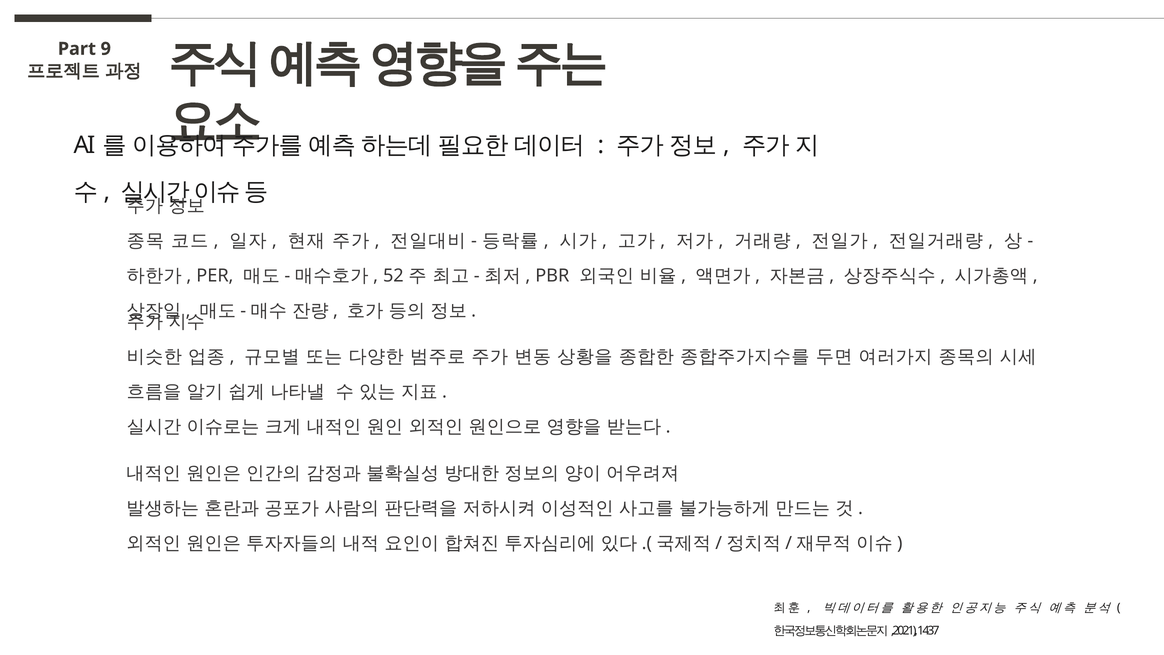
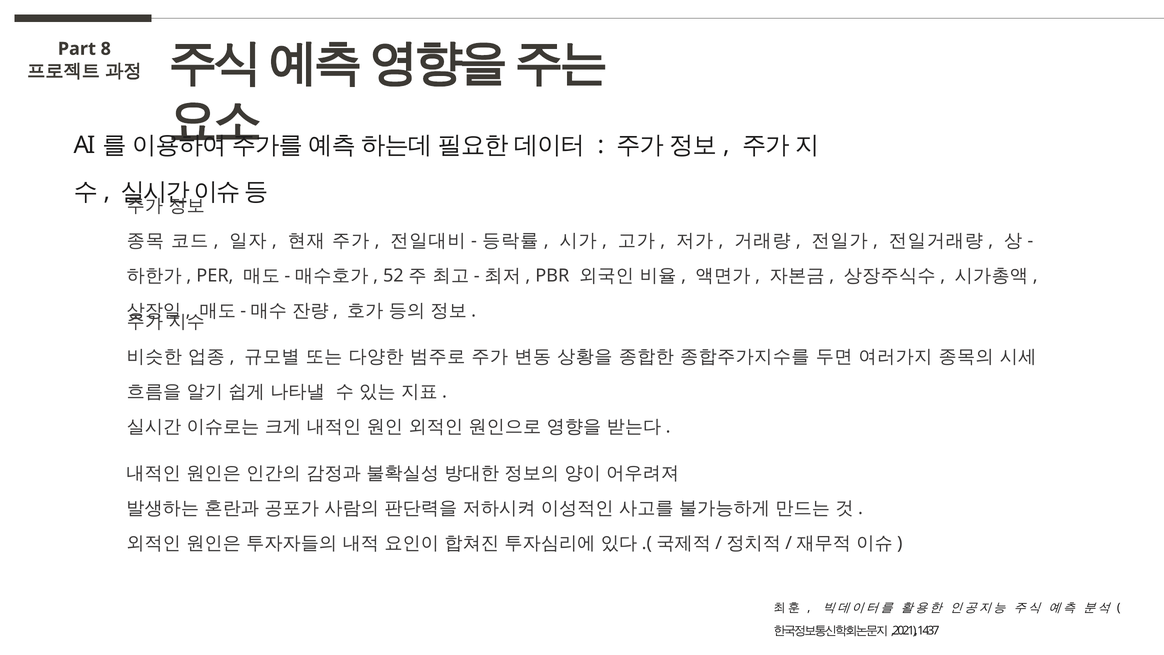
9: 9 -> 8
